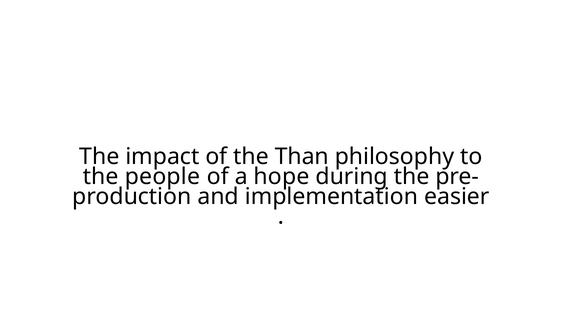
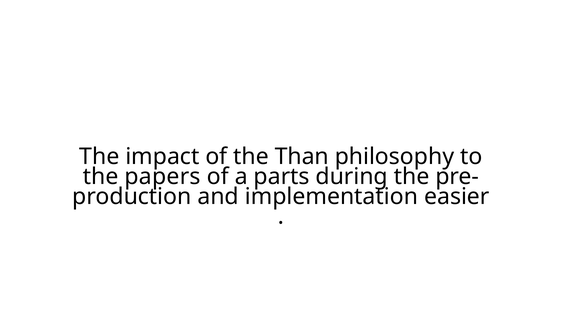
people: people -> papers
hope: hope -> parts
